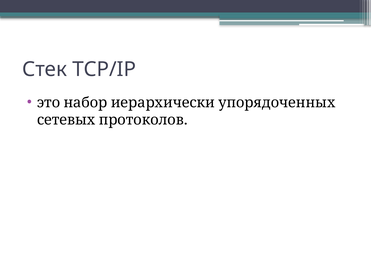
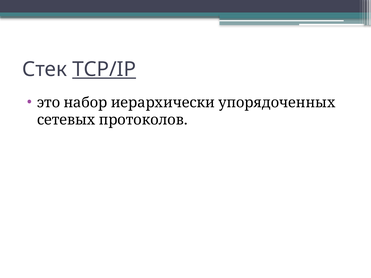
TCP/IP underline: none -> present
